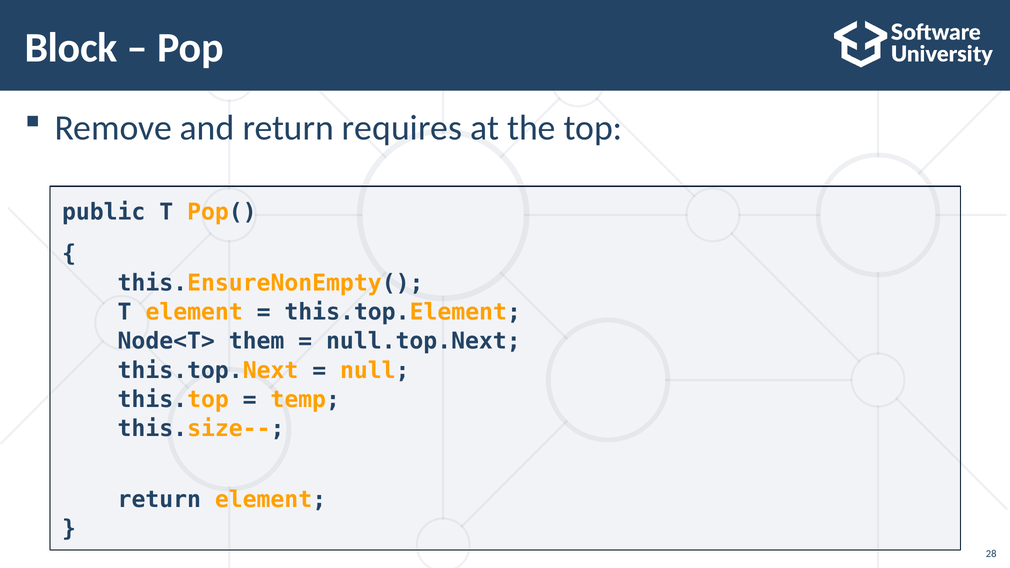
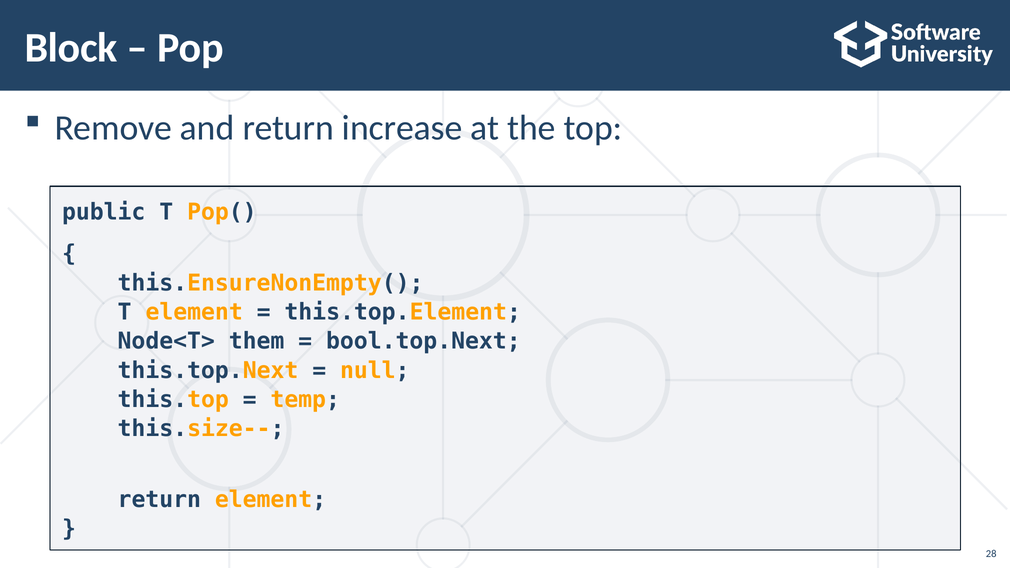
requires: requires -> increase
null.top.Next: null.top.Next -> bool.top.Next
